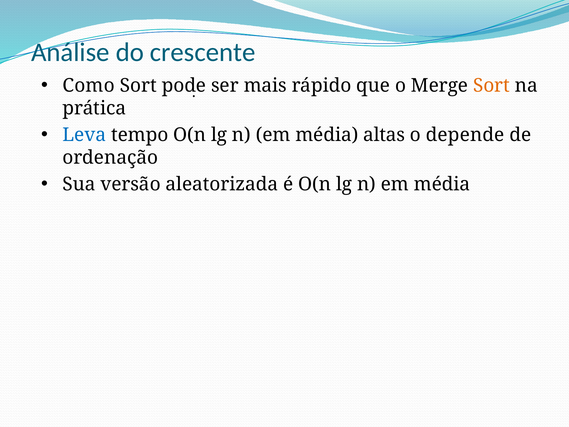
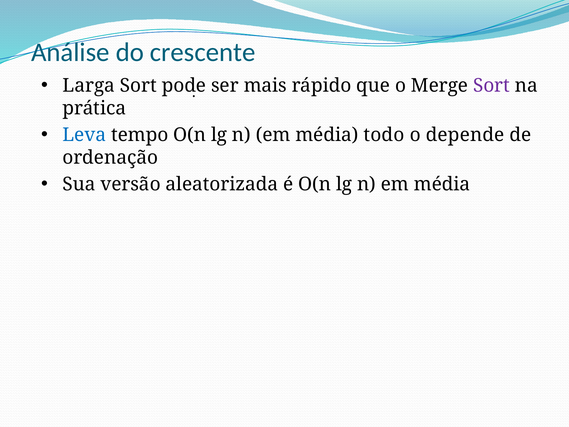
Como: Como -> Larga
Sort at (491, 86) colour: orange -> purple
altas: altas -> todo
